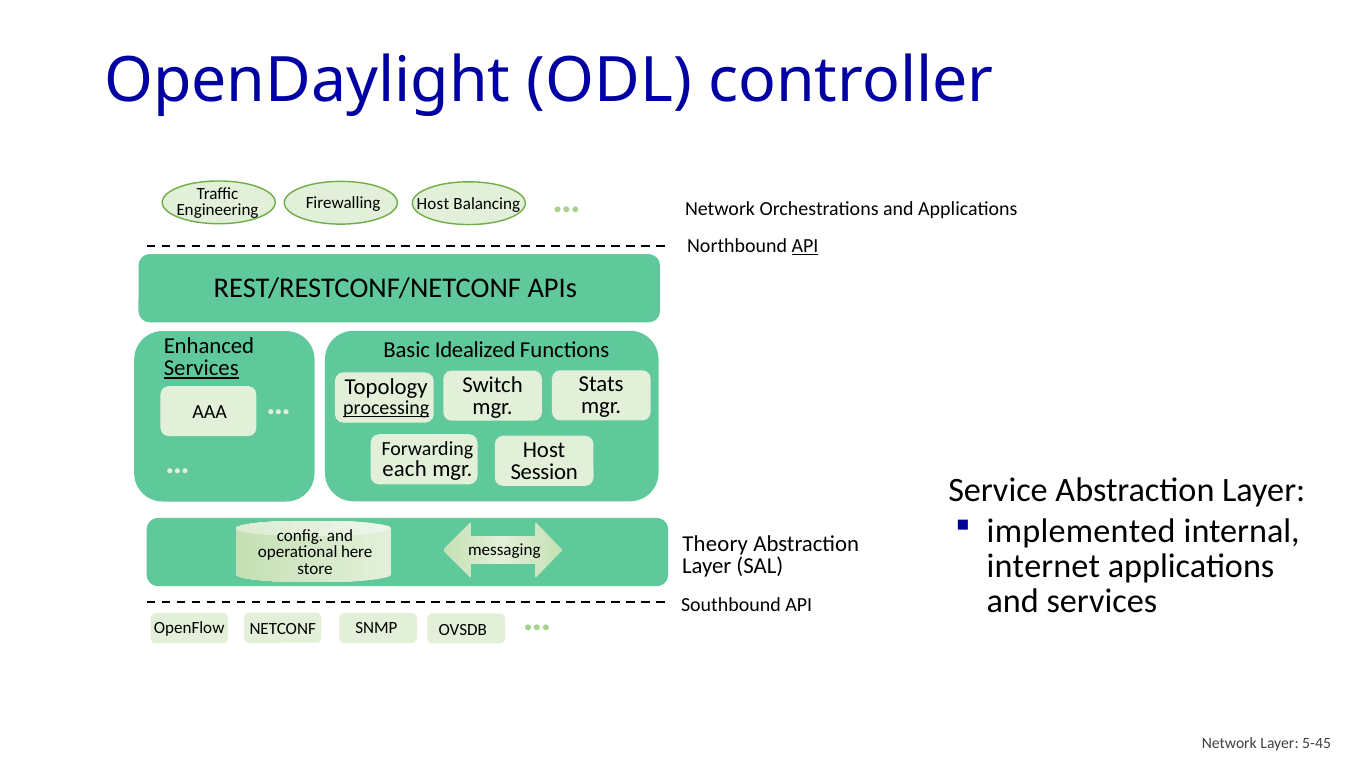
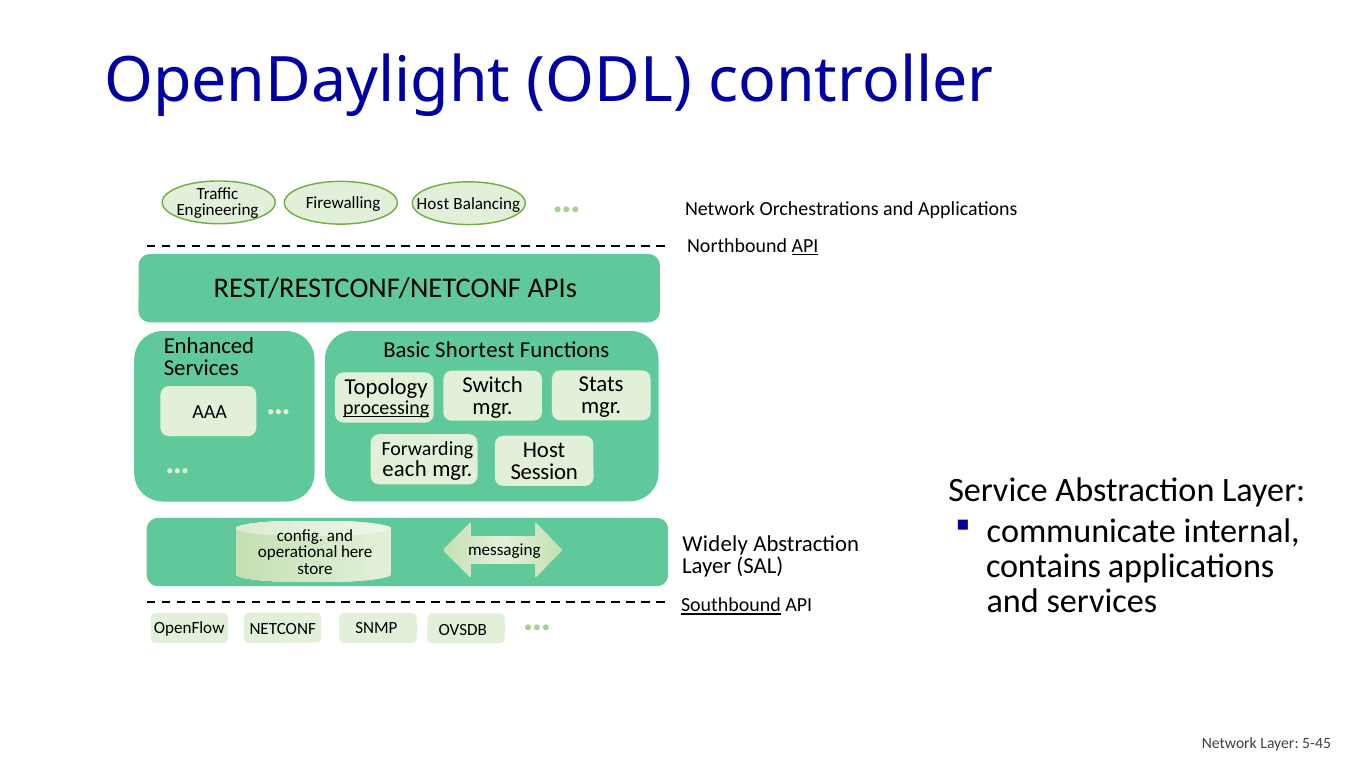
Idealized: Idealized -> Shortest
Services at (201, 368) underline: present -> none
implemented: implemented -> communicate
Theory: Theory -> Widely
internet: internet -> contains
Southbound underline: none -> present
